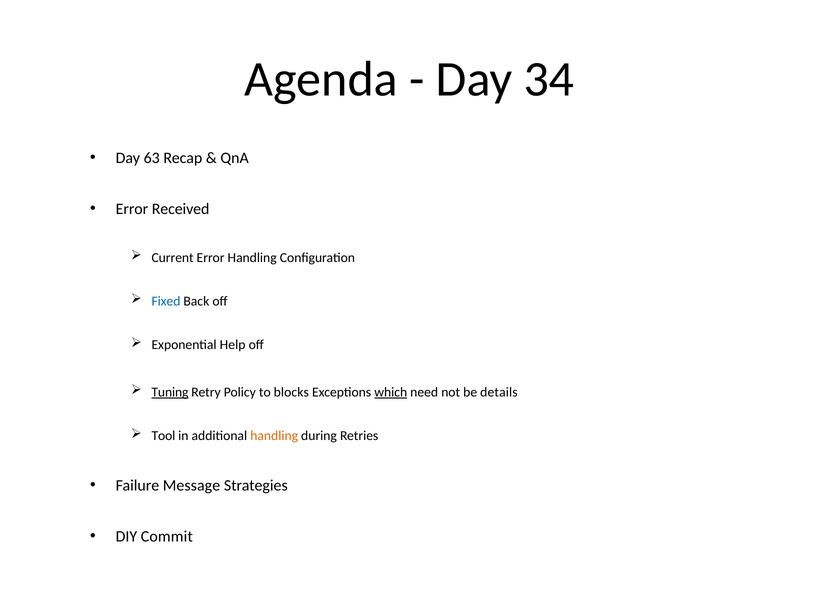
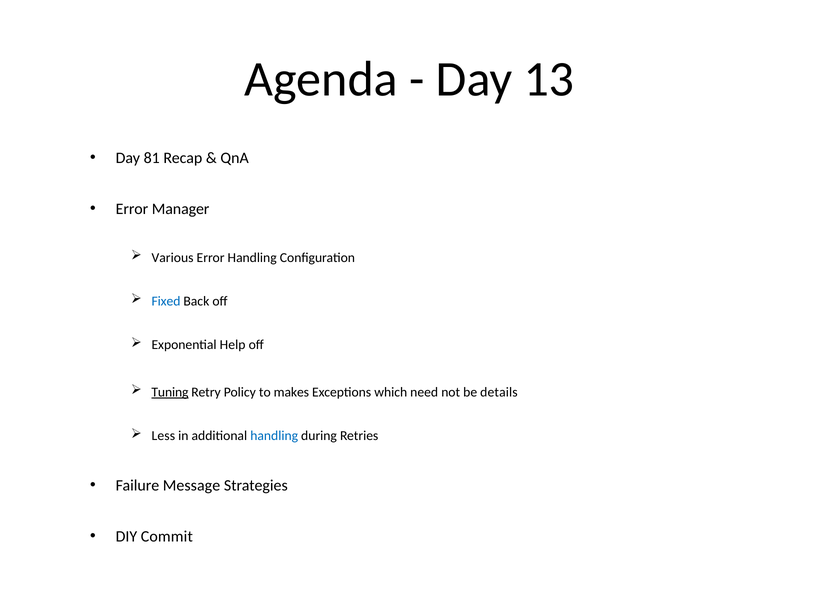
34: 34 -> 13
63: 63 -> 81
Received: Received -> Manager
Current: Current -> Various
blocks: blocks -> makes
which underline: present -> none
Tool: Tool -> Less
handling at (274, 436) colour: orange -> blue
